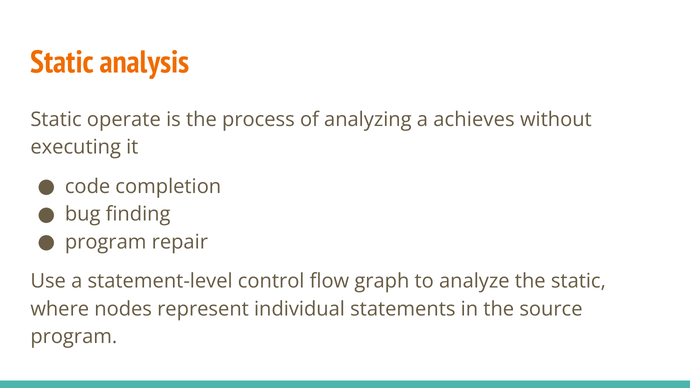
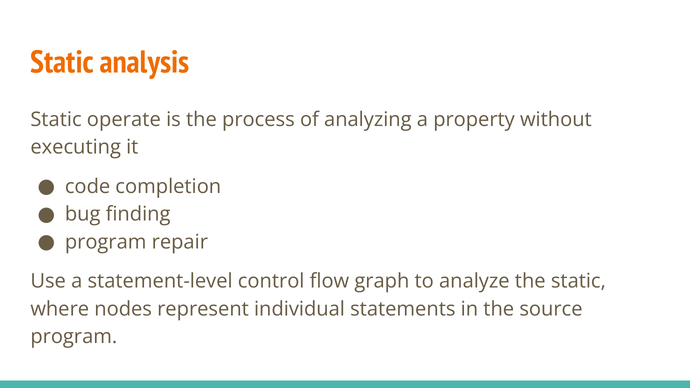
achieves: achieves -> property
